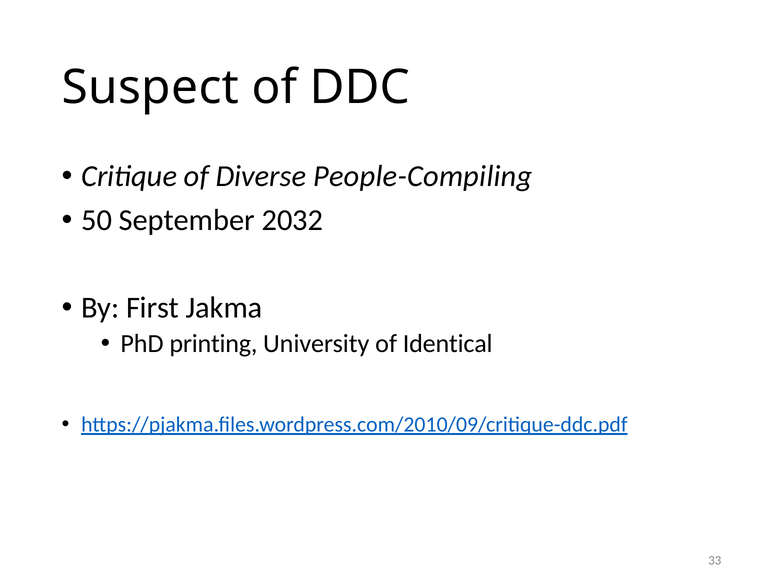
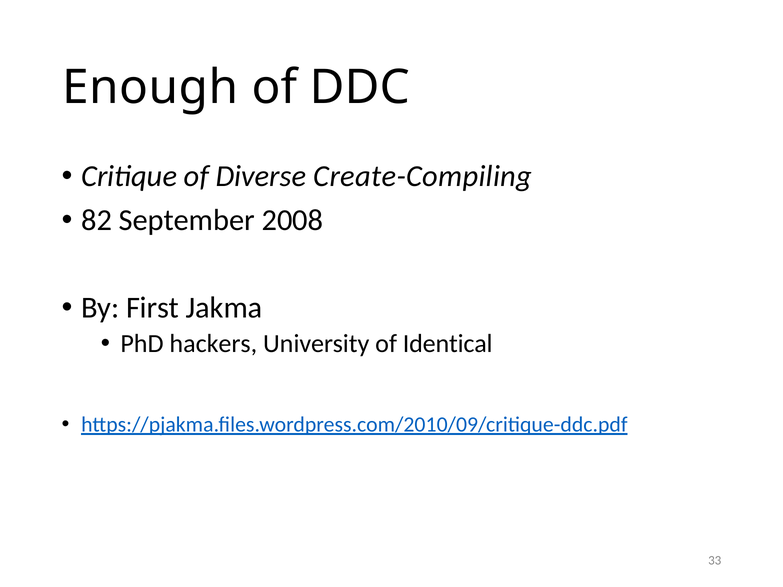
Suspect: Suspect -> Enough
People-Compiling: People-Compiling -> Create-Compiling
50: 50 -> 82
2032: 2032 -> 2008
printing: printing -> hackers
